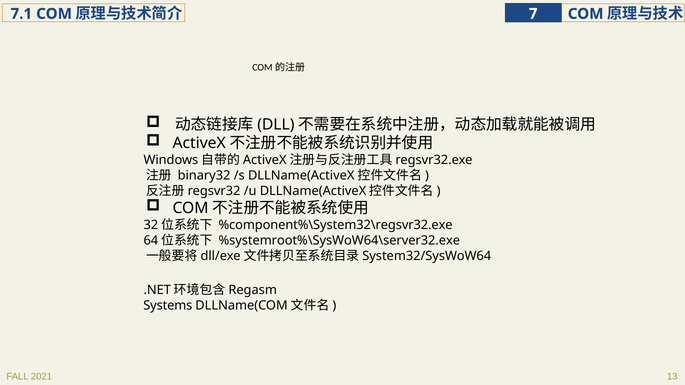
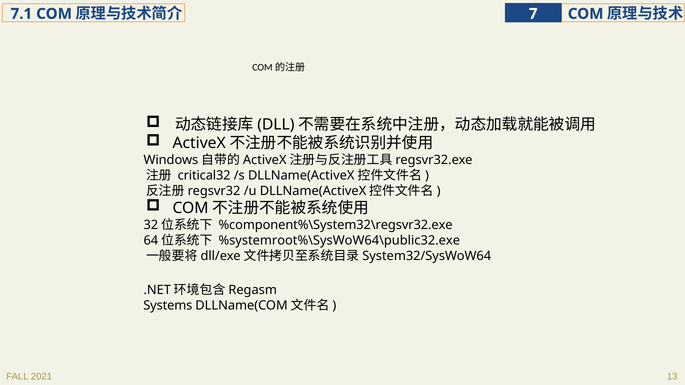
binary32: binary32 -> critical32
%systemroot%\SysWoW64\server32.exe: %systemroot%\SysWoW64\server32.exe -> %systemroot%\SysWoW64\public32.exe
